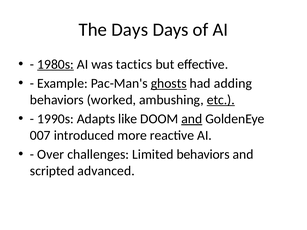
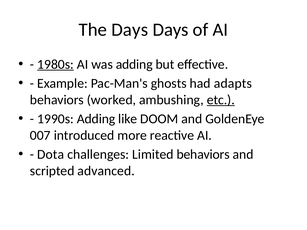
was tactics: tactics -> adding
ghosts underline: present -> none
adding: adding -> adapts
1990s Adapts: Adapts -> Adding
and at (192, 119) underline: present -> none
Over: Over -> Dota
